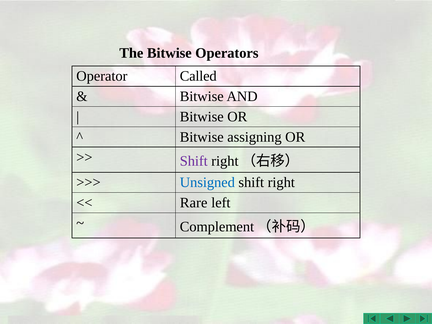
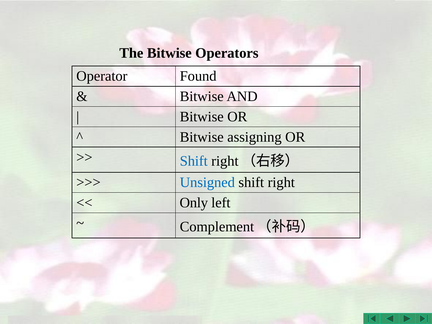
Called: Called -> Found
Shift at (194, 161) colour: purple -> blue
Rare: Rare -> Only
